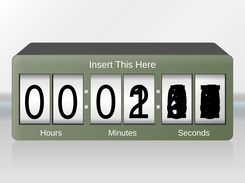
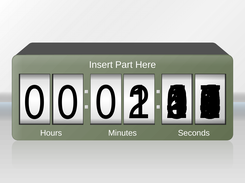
This: This -> Part
